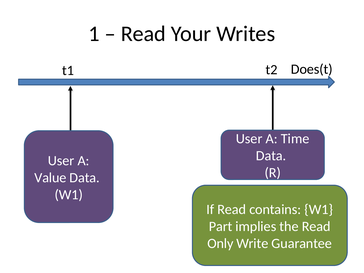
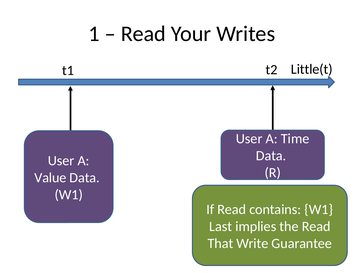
Does(t: Does(t -> Little(t
Part: Part -> Last
Only: Only -> That
